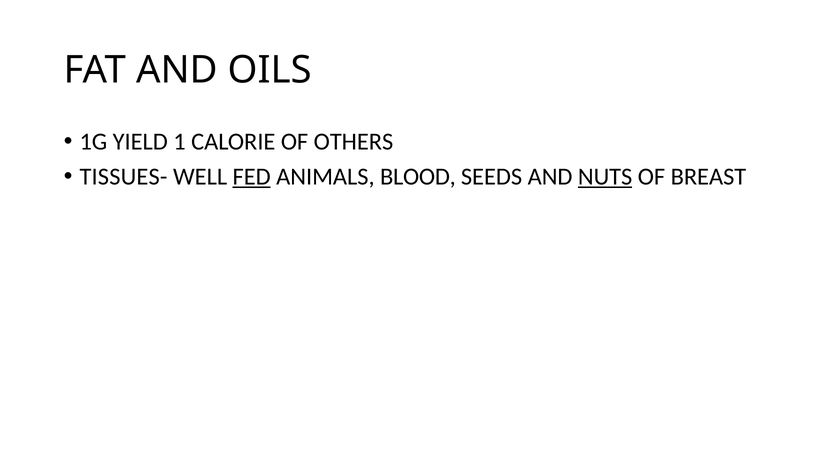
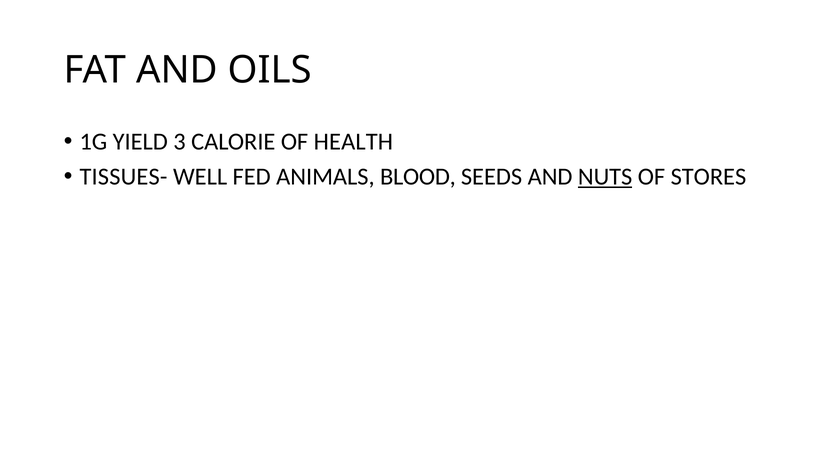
1: 1 -> 3
OTHERS: OTHERS -> HEALTH
FED underline: present -> none
BREAST: BREAST -> STORES
